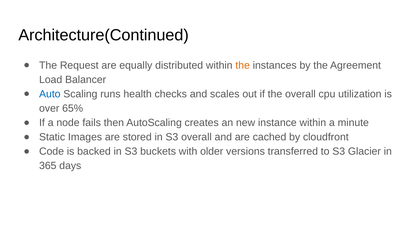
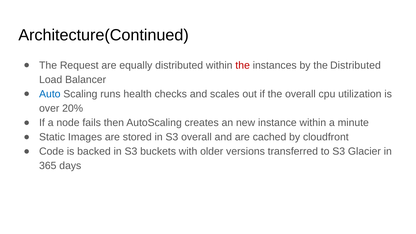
the at (243, 65) colour: orange -> red
the Agreement: Agreement -> Distributed
65%: 65% -> 20%
